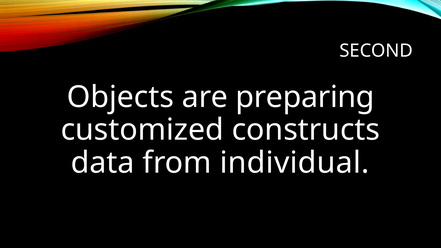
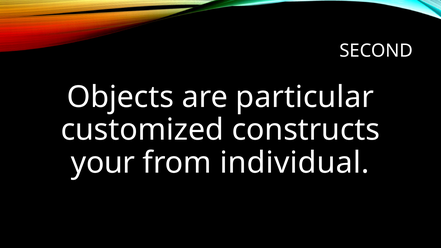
preparing: preparing -> particular
data: data -> your
